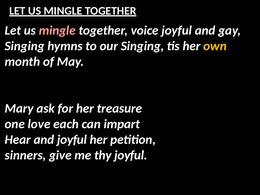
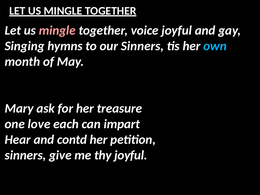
our Singing: Singing -> Sinners
own colour: yellow -> light blue
and joyful: joyful -> contd
